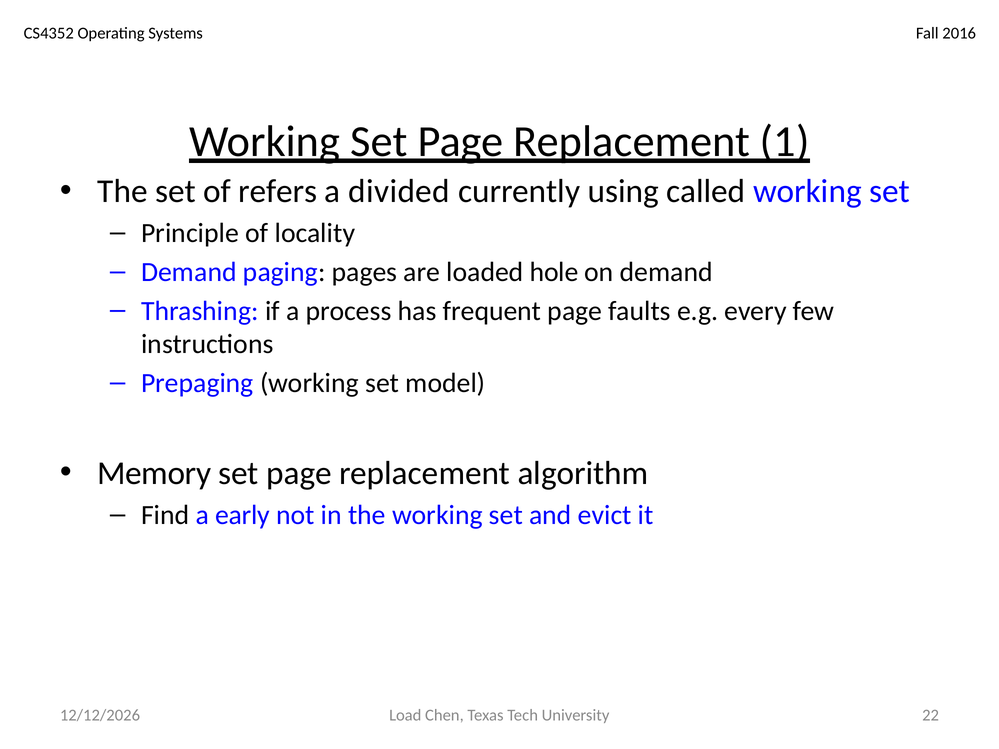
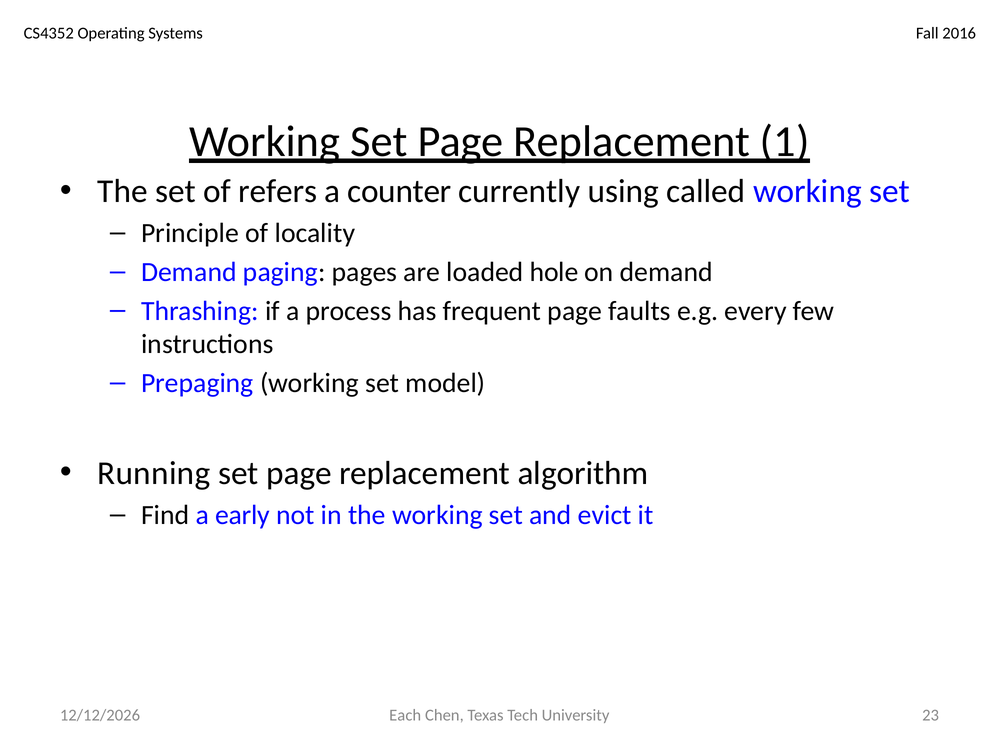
divided: divided -> counter
Memory: Memory -> Running
Load: Load -> Each
22: 22 -> 23
